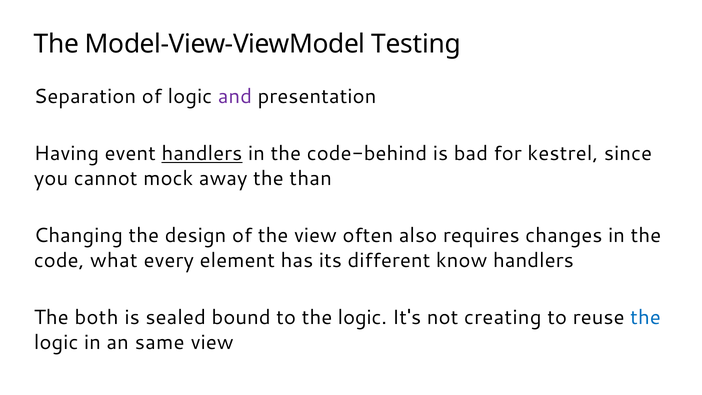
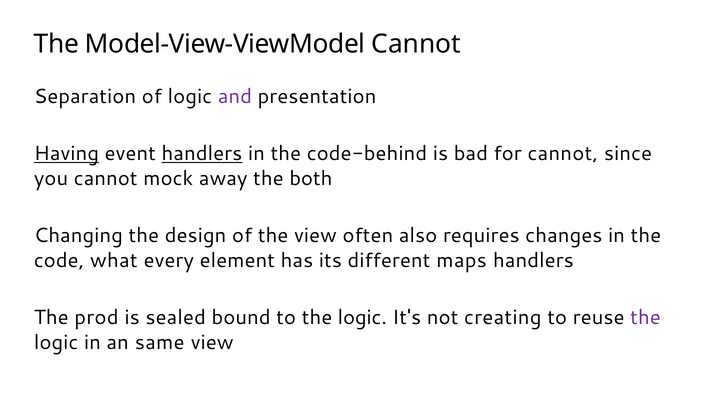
Model-View-ViewModel Testing: Testing -> Cannot
Having underline: none -> present
for kestrel: kestrel -> cannot
than: than -> both
know: know -> maps
both: both -> prod
the at (645, 318) colour: blue -> purple
